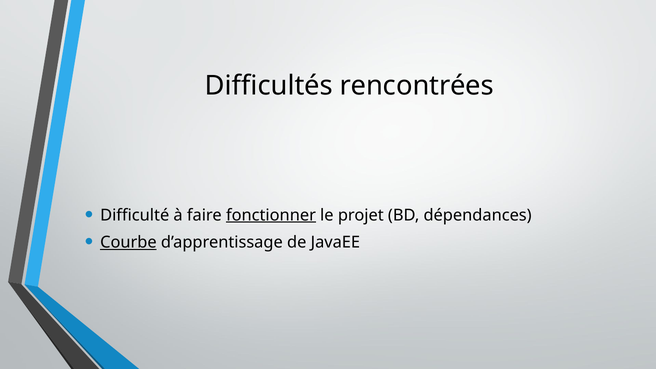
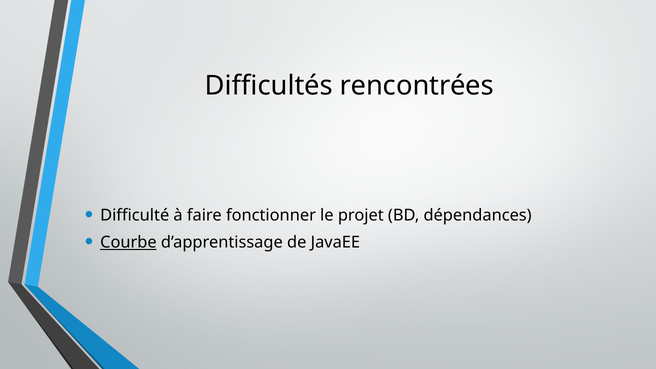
fonctionner underline: present -> none
